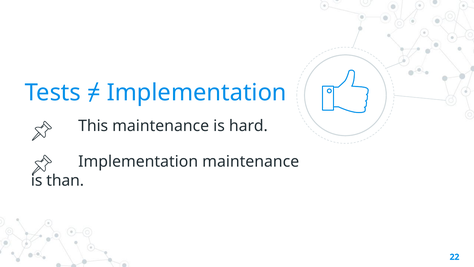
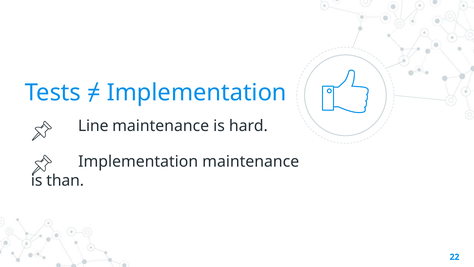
This: This -> Line
